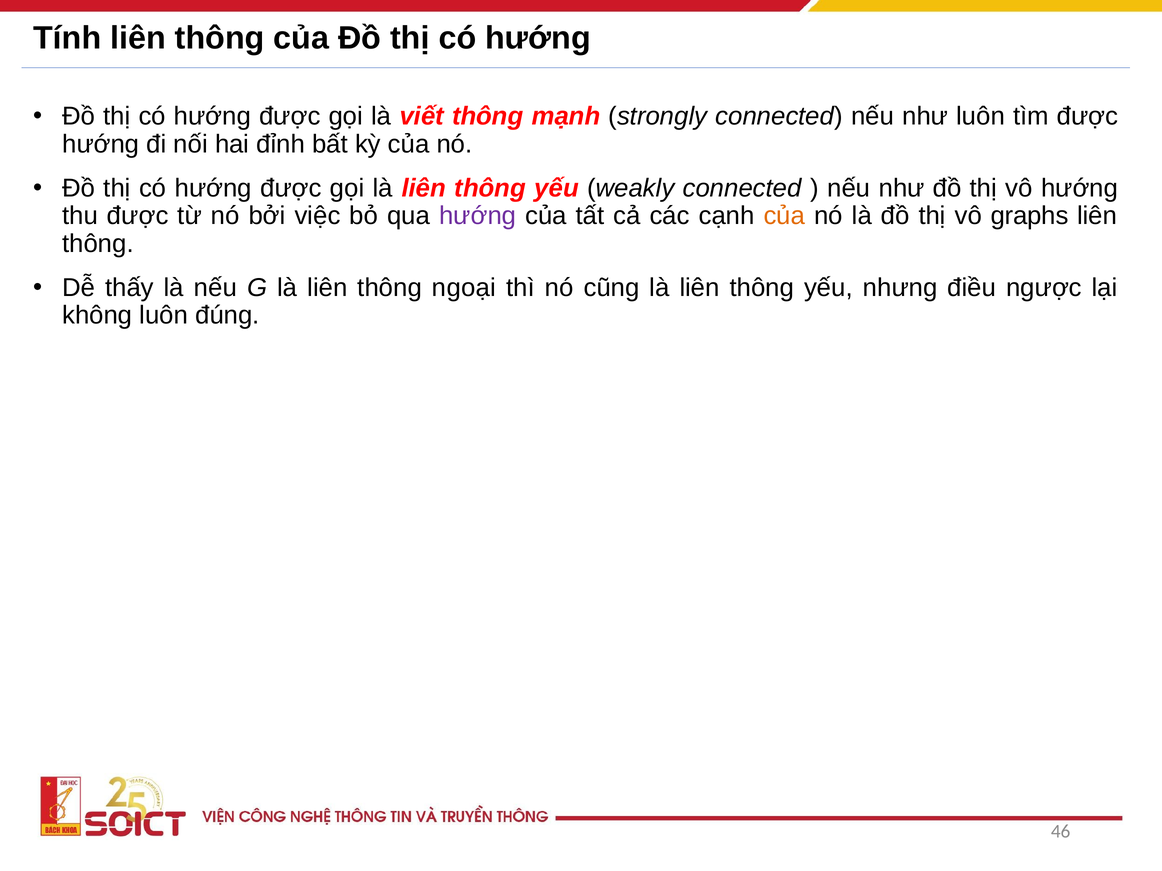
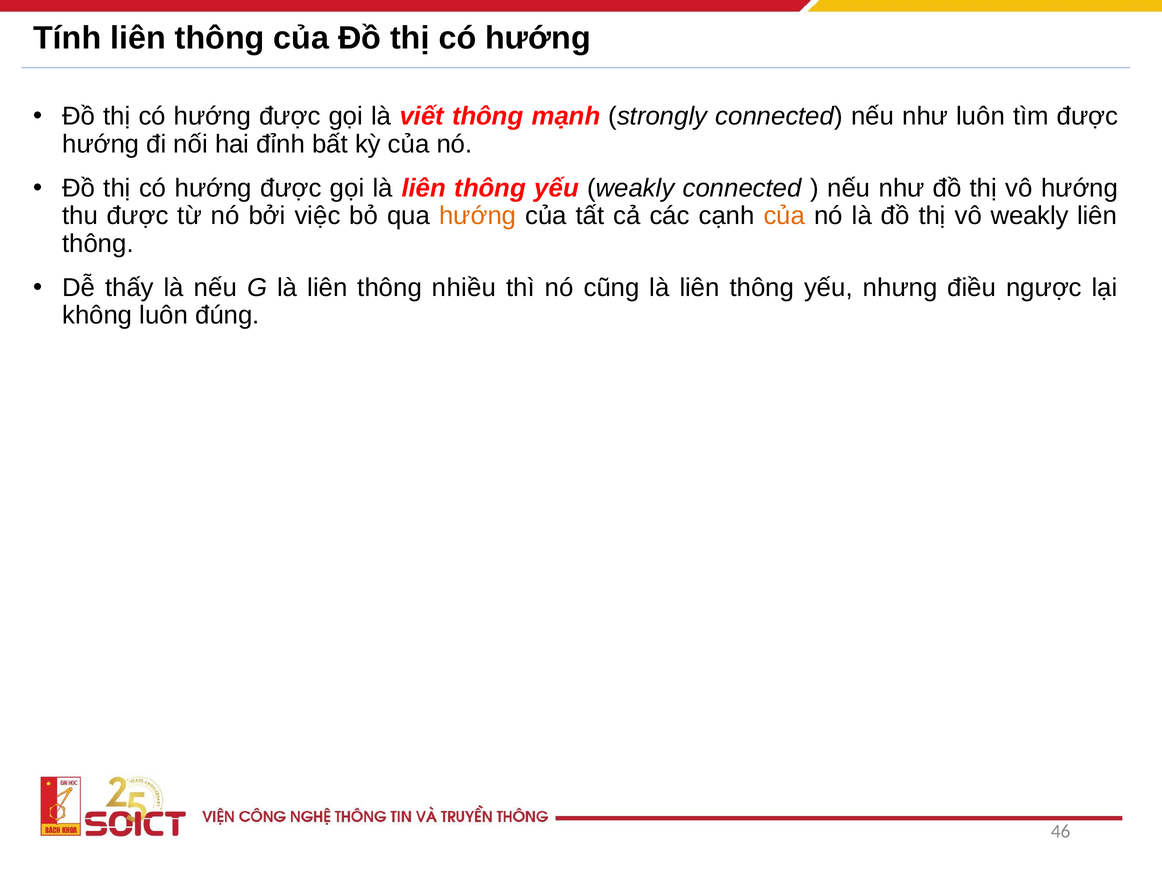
hướng at (478, 216) colour: purple -> orange
vô graphs: graphs -> weakly
ngoại: ngoại -> nhiều
